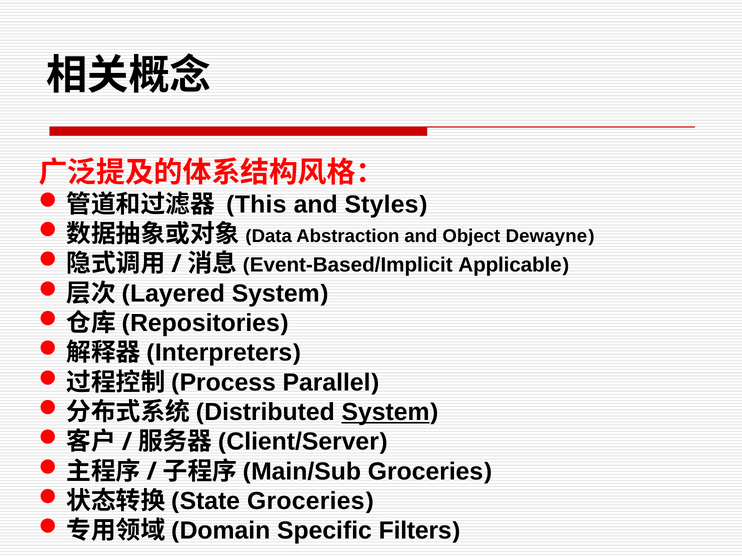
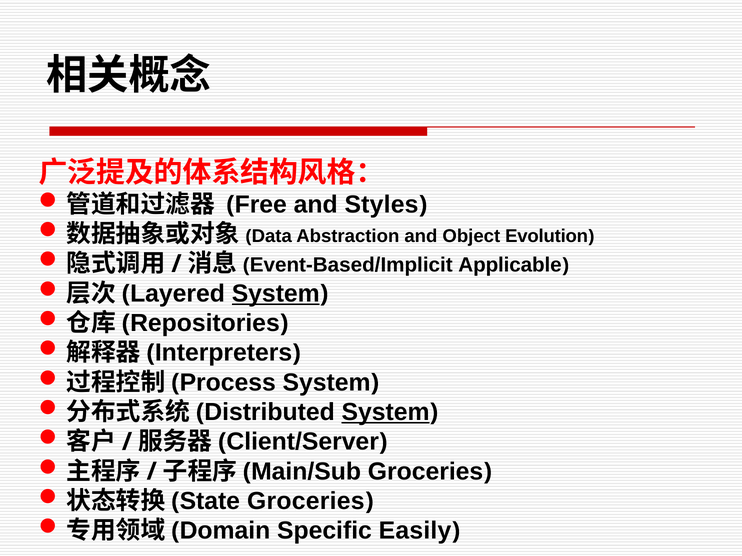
This: This -> Free
Dewayne: Dewayne -> Evolution
System at (276, 294) underline: none -> present
Parallel at (327, 383): Parallel -> System
Filters: Filters -> Easily
